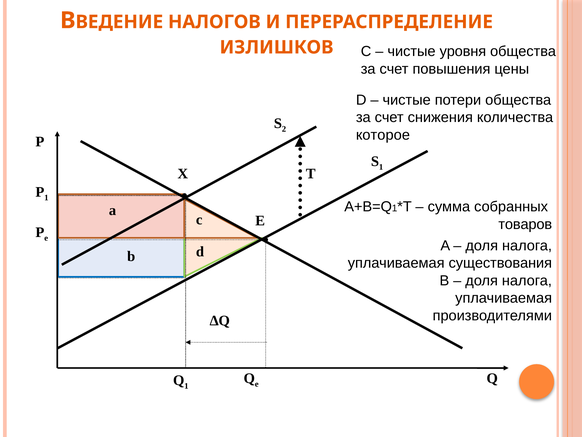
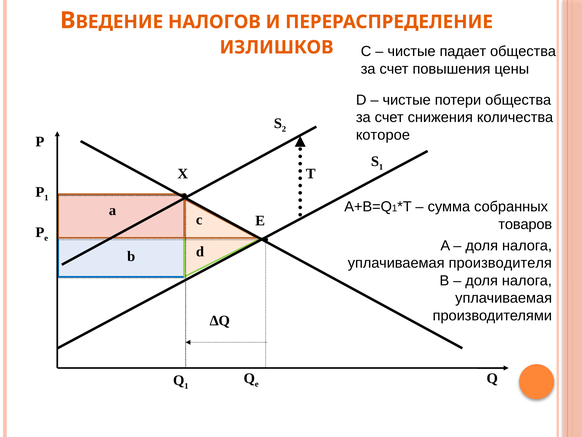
уровня: уровня -> падает
существования: существования -> производителя
